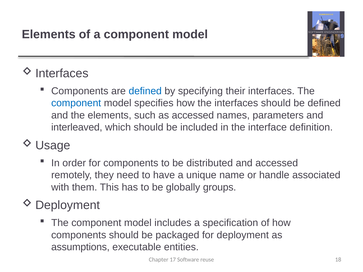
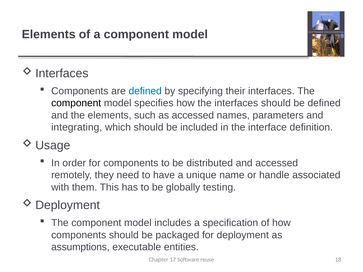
component at (76, 103) colour: blue -> black
interleaved: interleaved -> integrating
groups: groups -> testing
